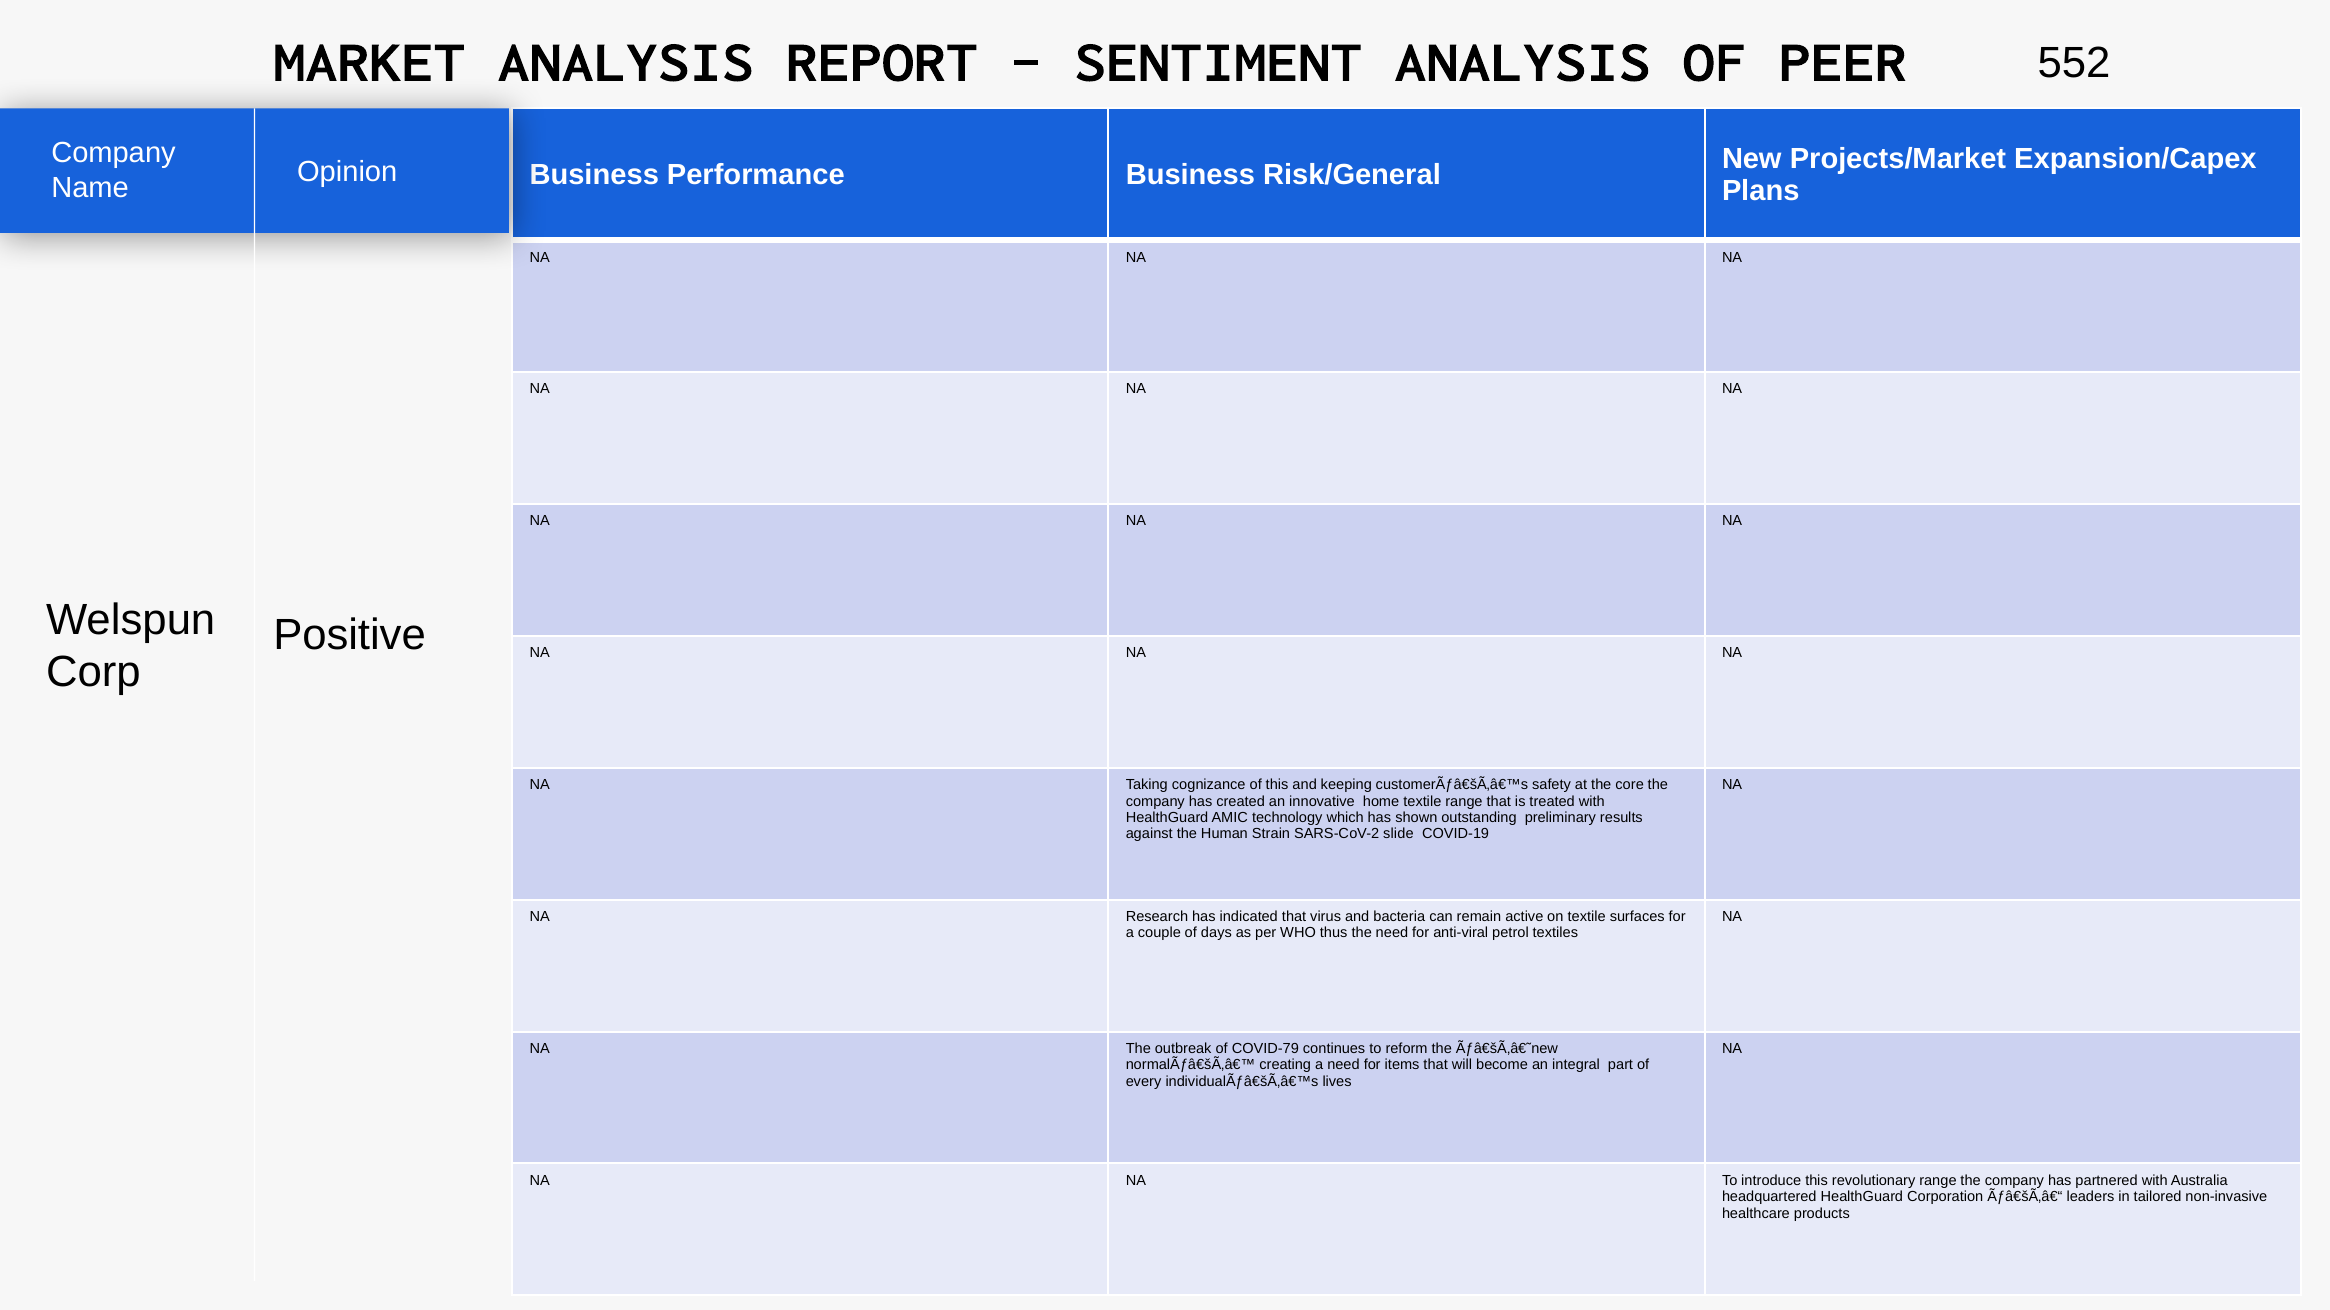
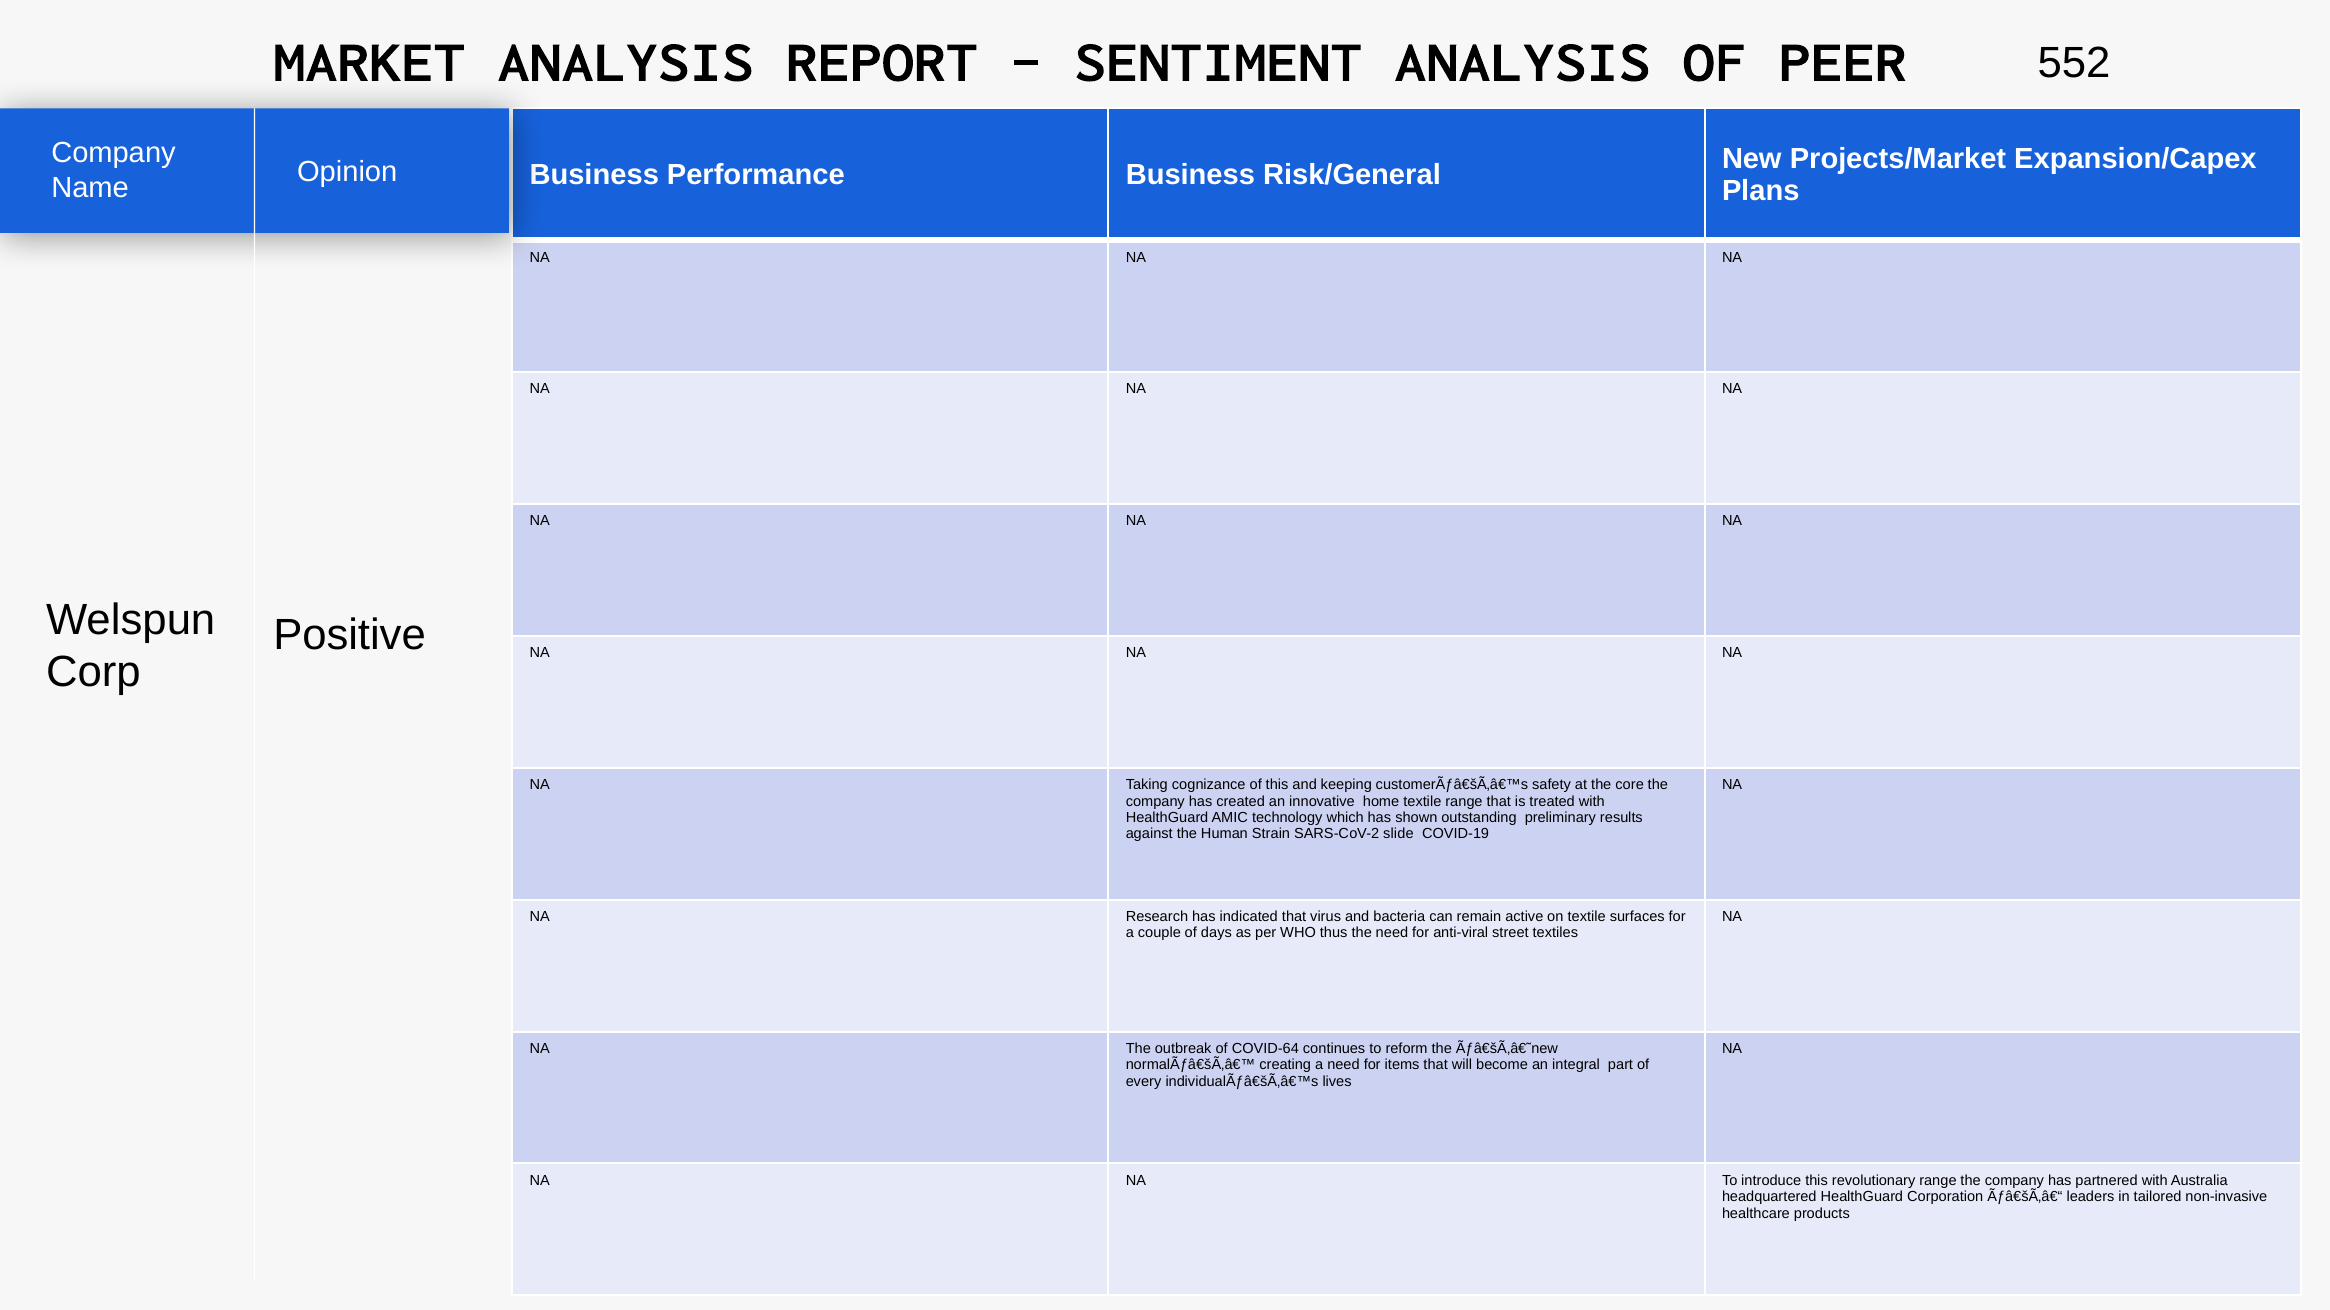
petrol: petrol -> street
COVID-79: COVID-79 -> COVID-64
